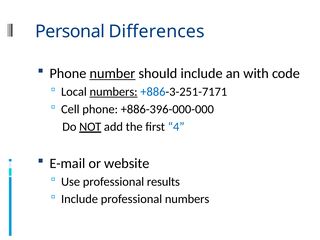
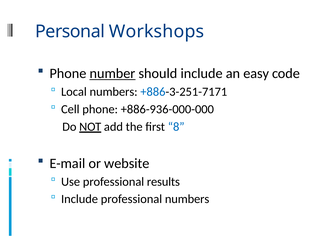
Differences: Differences -> Workshops
with: with -> easy
numbers at (114, 92) underline: present -> none
+886-396-000-000: +886-396-000-000 -> +886-936-000-000
4: 4 -> 8
